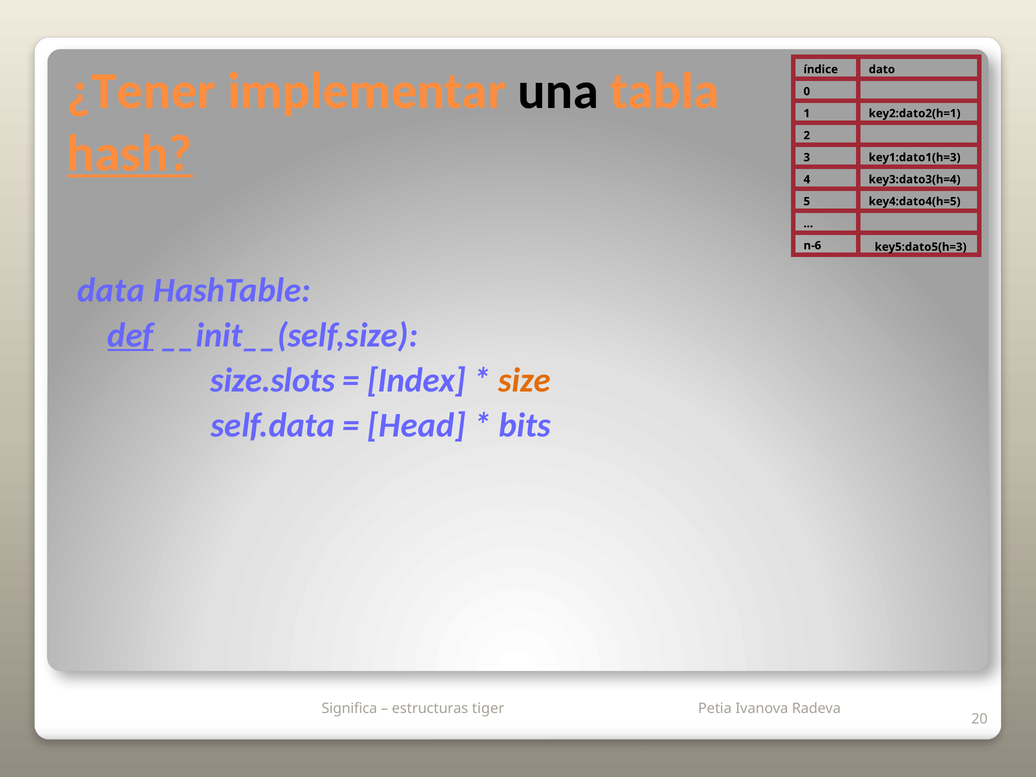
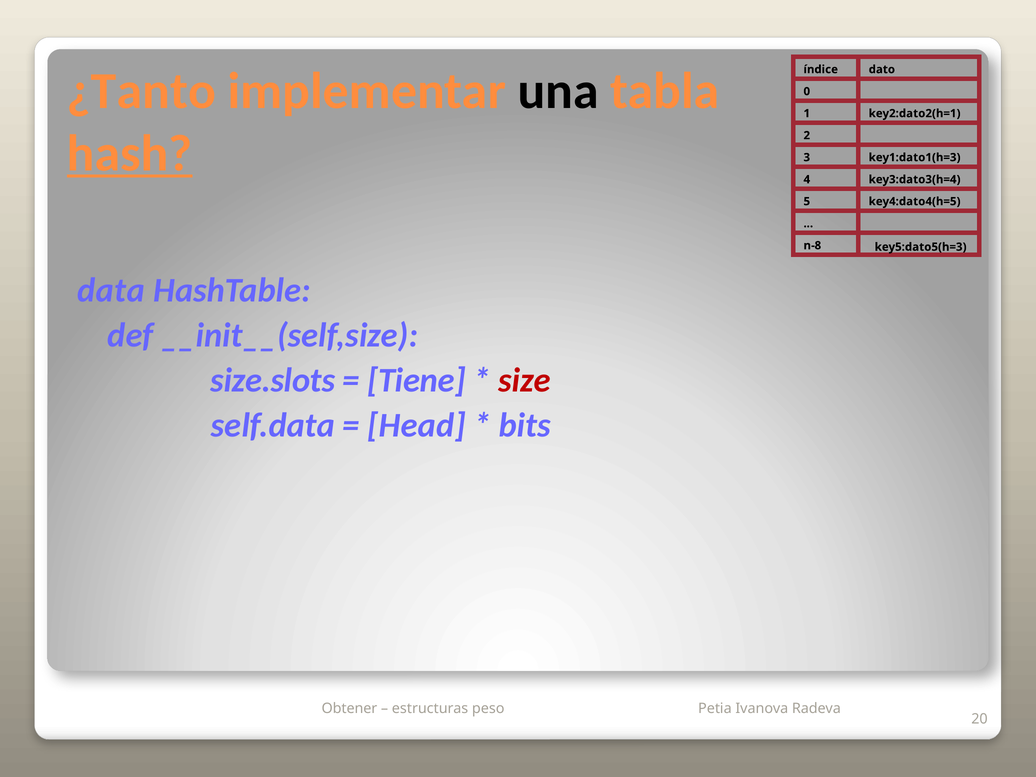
¿Tener: ¿Tener -> ¿Tanto
n-6: n-6 -> n-8
def underline: present -> none
Index: Index -> Tiene
size colour: orange -> red
Significa: Significa -> Obtener
tiger: tiger -> peso
